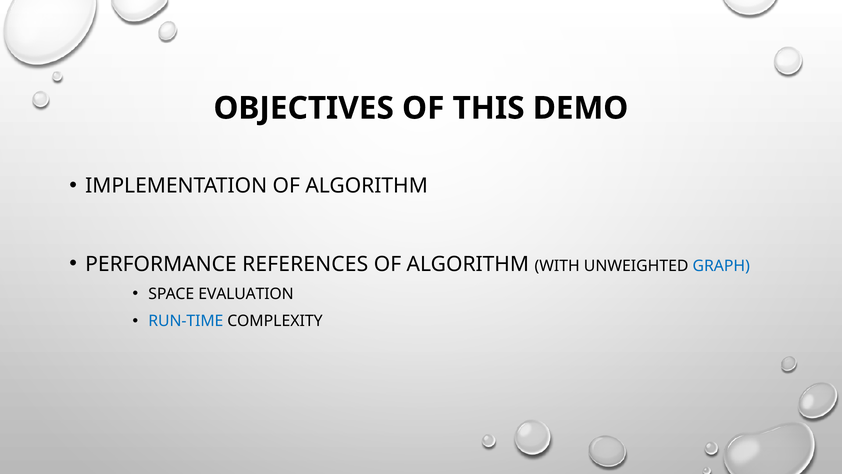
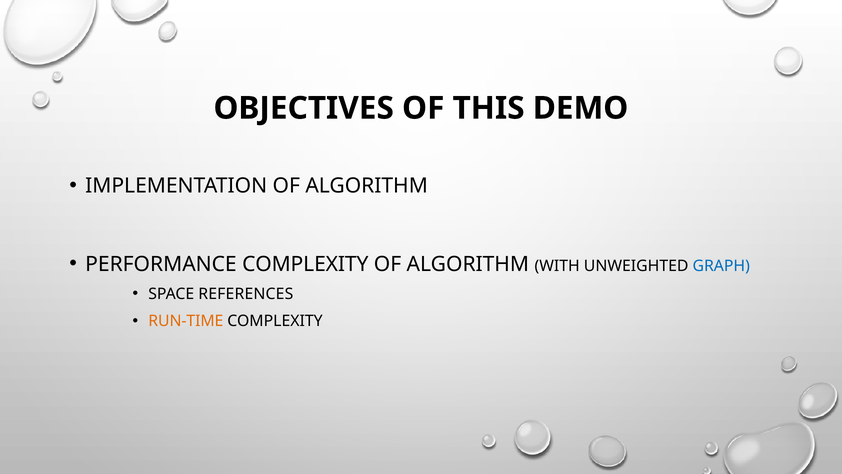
PERFORMANCE REFERENCES: REFERENCES -> COMPLEXITY
EVALUATION: EVALUATION -> REFERENCES
RUN-TIME colour: blue -> orange
